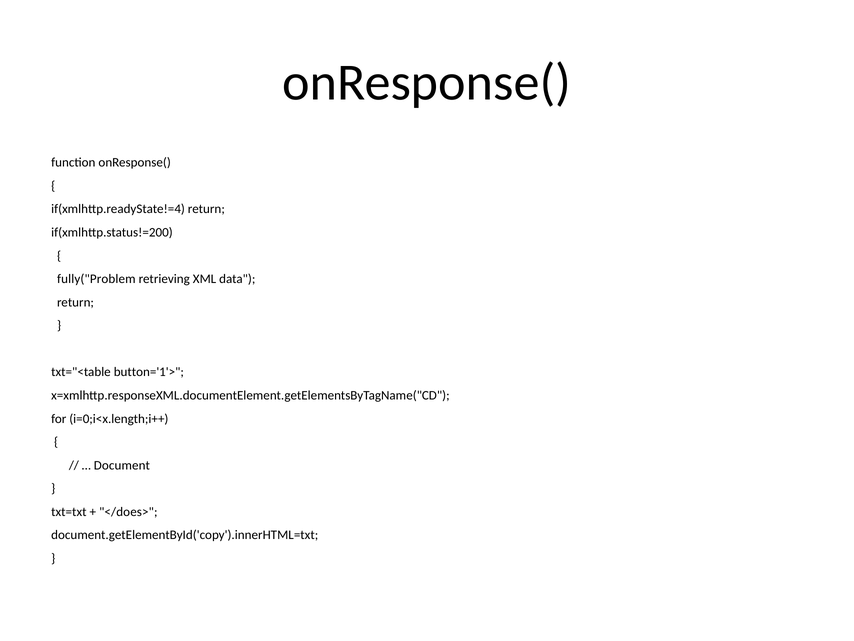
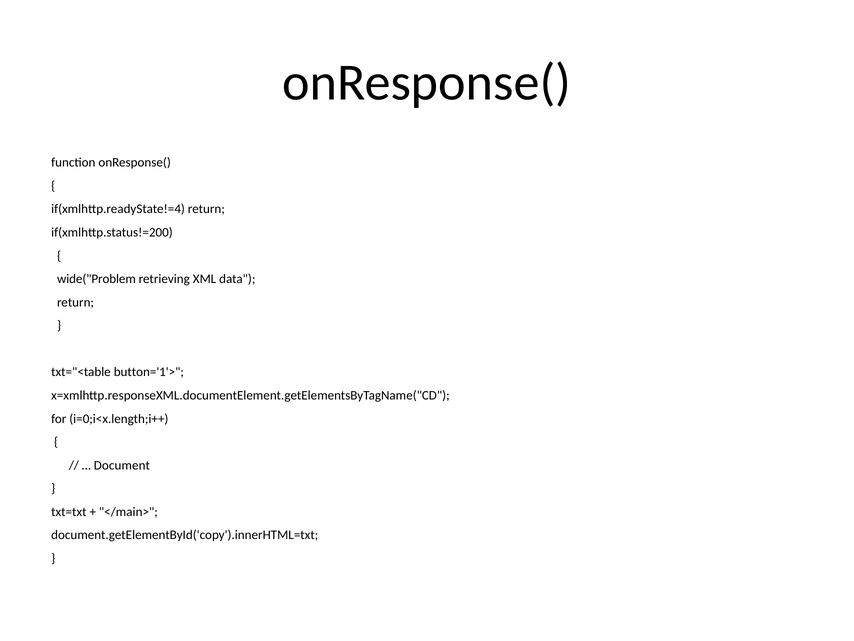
fully("Problem: fully("Problem -> wide("Problem
</does>: </does> -> </main>
